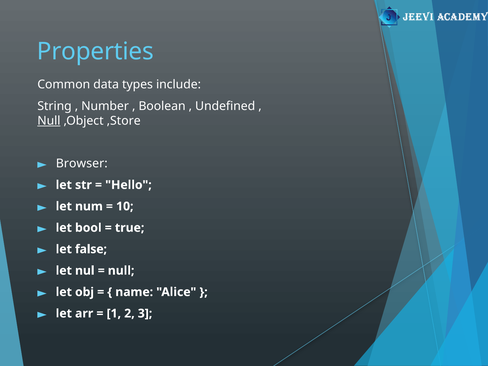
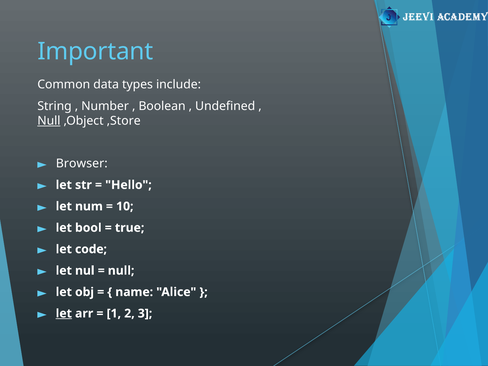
Properties: Properties -> Important
false: false -> code
let at (64, 313) underline: none -> present
